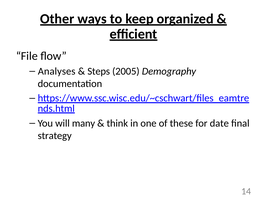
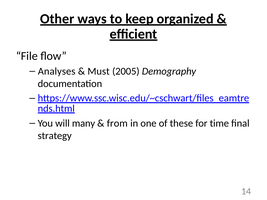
Steps: Steps -> Must
think: think -> from
date: date -> time
